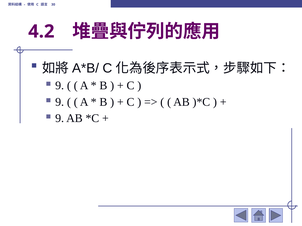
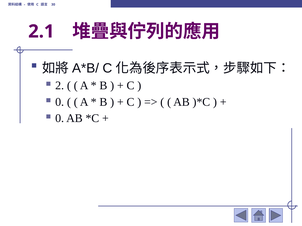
4.2: 4.2 -> 2.1
9 at (60, 86): 9 -> 2
9 at (60, 102): 9 -> 0
9 at (60, 119): 9 -> 0
